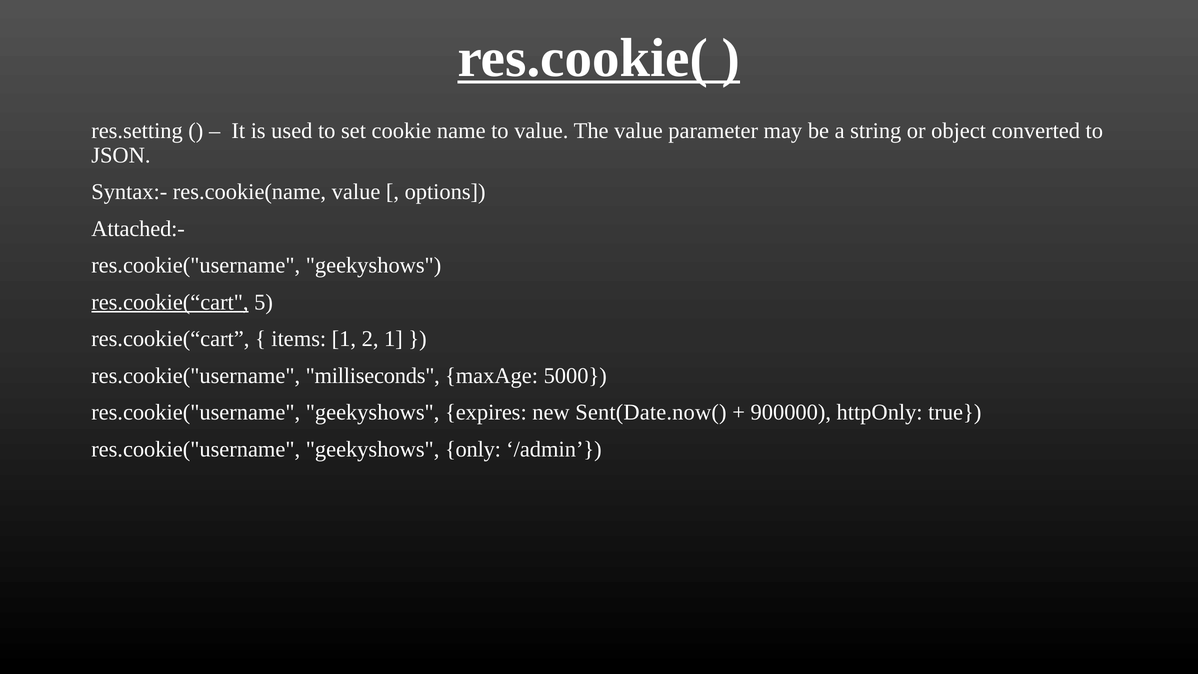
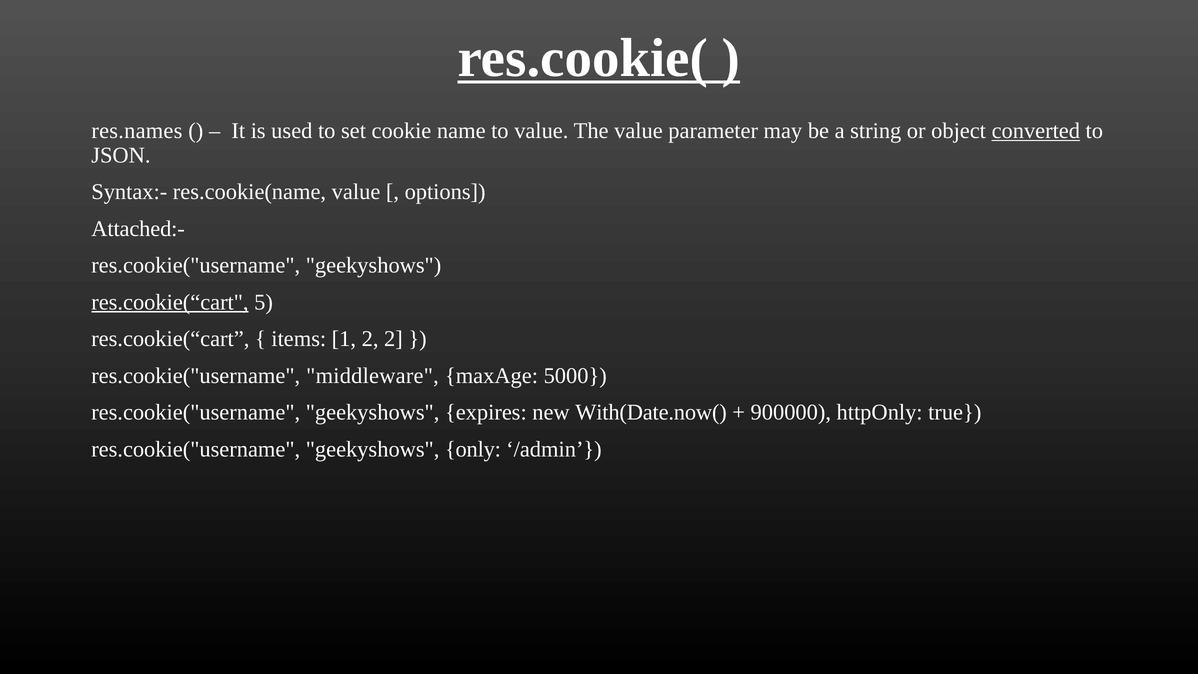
res.setting: res.setting -> res.names
converted underline: none -> present
2 1: 1 -> 2
milliseconds: milliseconds -> middleware
Sent(Date.now(: Sent(Date.now( -> With(Date.now(
